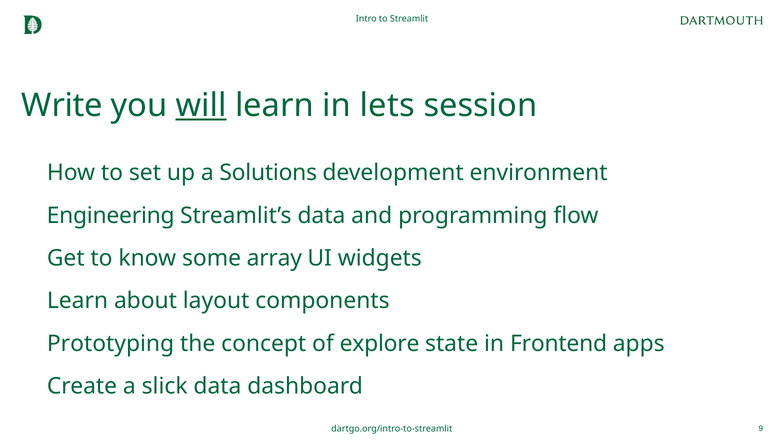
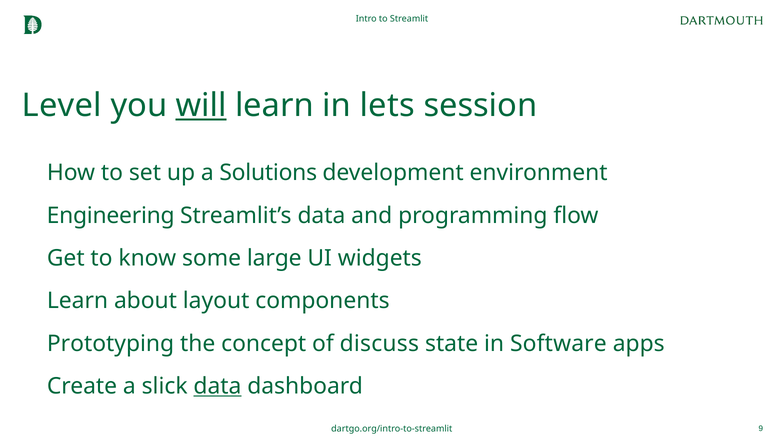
Write: Write -> Level
array: array -> large
explore: explore -> discuss
Frontend: Frontend -> Software
data at (217, 386) underline: none -> present
